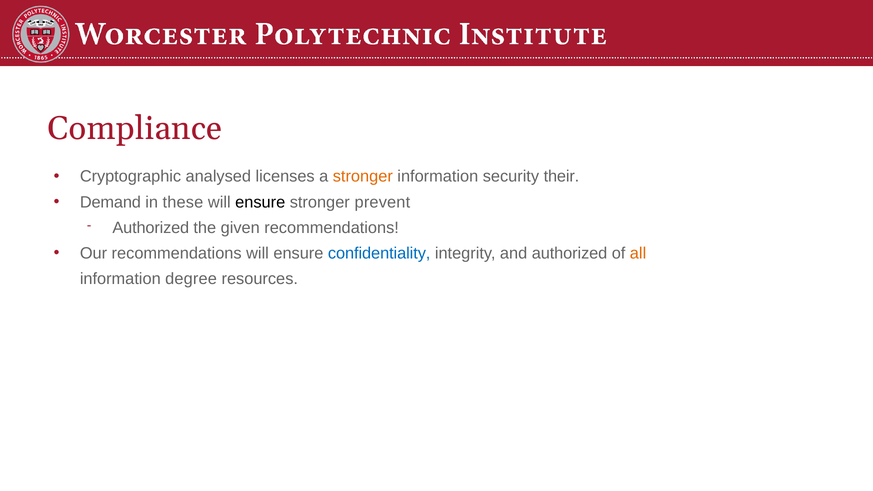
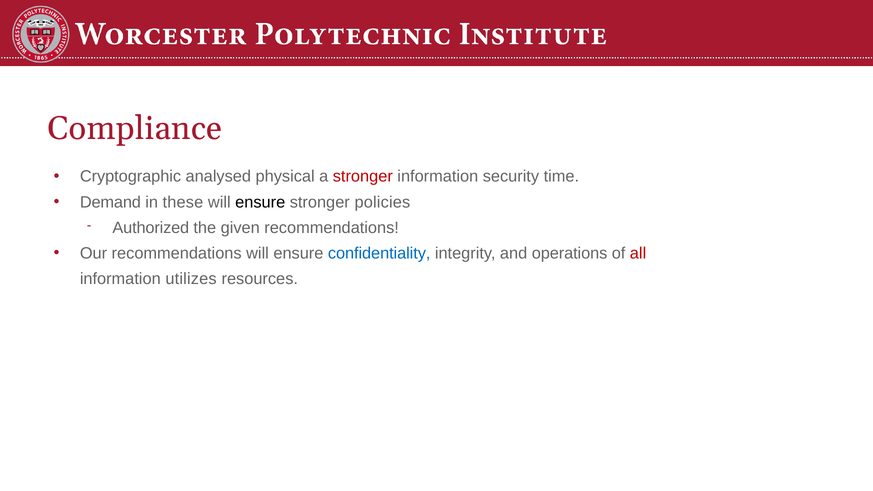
licenses: licenses -> physical
stronger at (363, 177) colour: orange -> red
their: their -> time
prevent: prevent -> policies
and authorized: authorized -> operations
all colour: orange -> red
degree: degree -> utilizes
